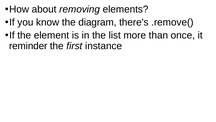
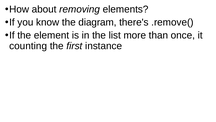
reminder: reminder -> counting
